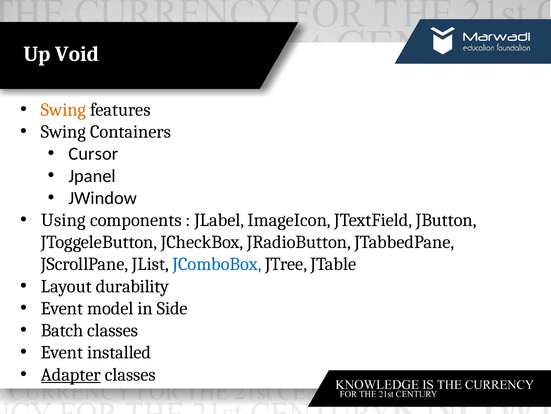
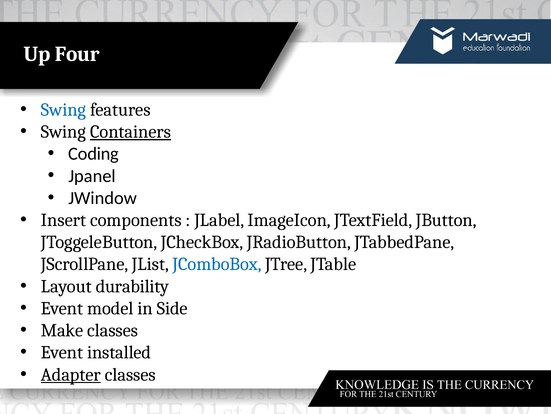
Void: Void -> Four
Swing at (63, 109) colour: orange -> blue
Containers underline: none -> present
Cursor: Cursor -> Coding
Using: Using -> Insert
Batch: Batch -> Make
